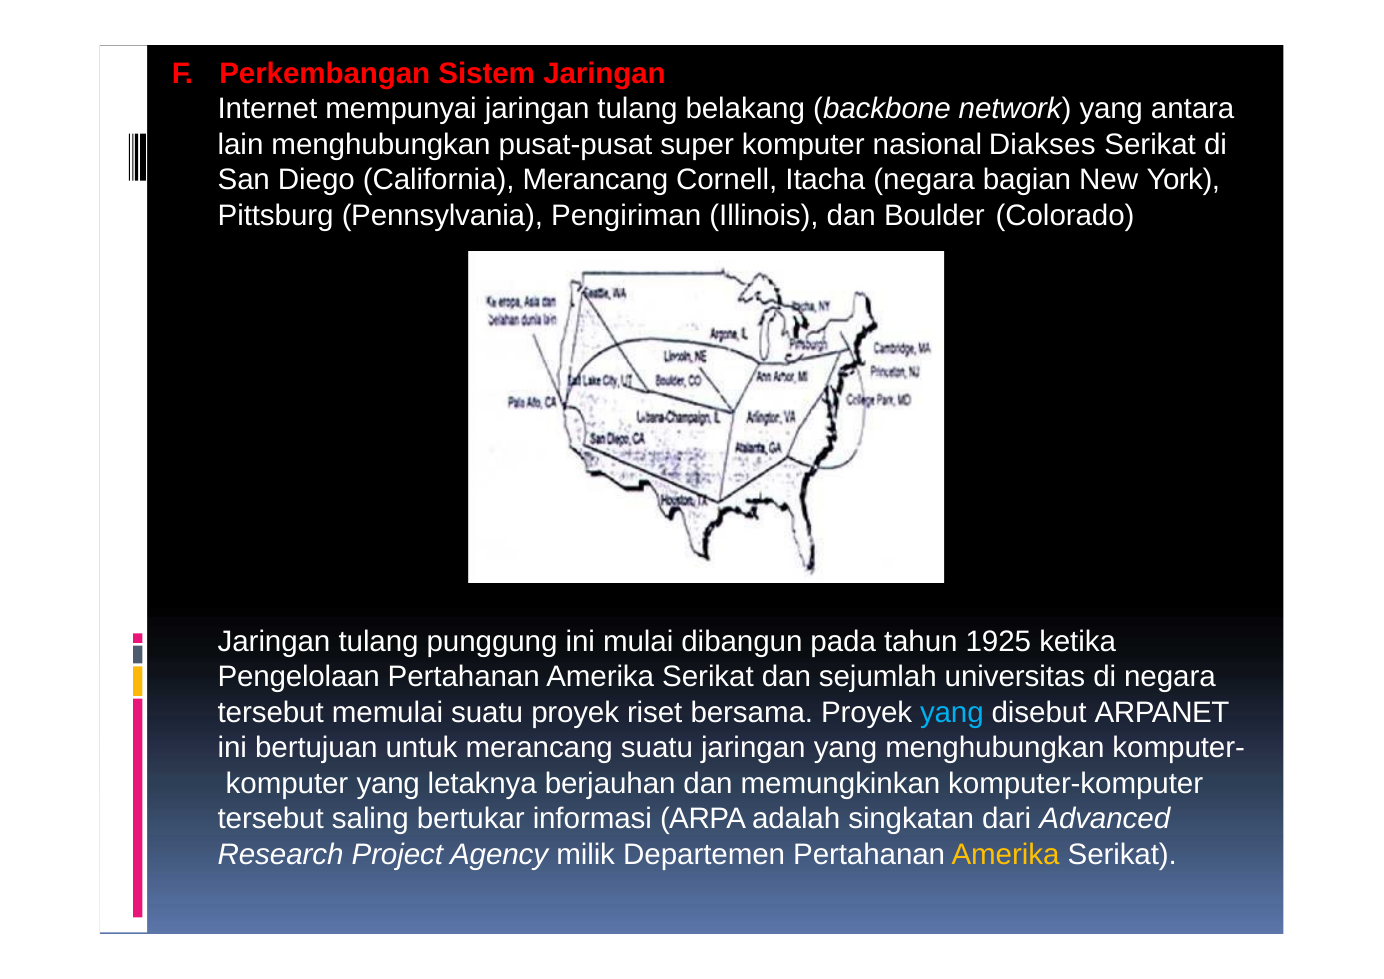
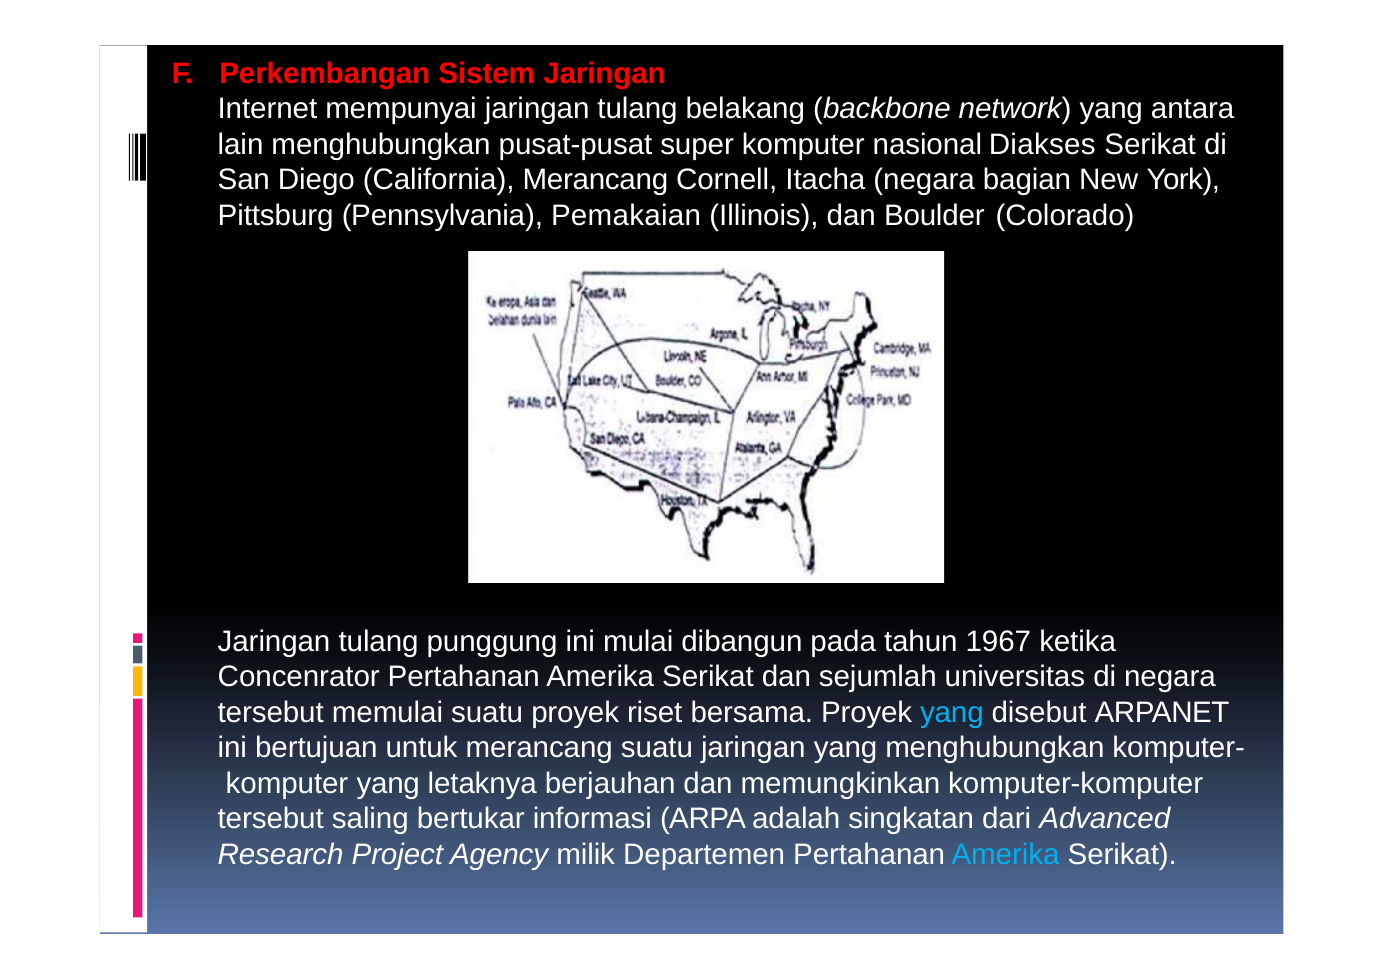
Pengiriman: Pengiriman -> Pemakaian
1925: 1925 -> 1967
Pengelolaan: Pengelolaan -> Concenrator
Amerika at (1006, 854) colour: yellow -> light blue
